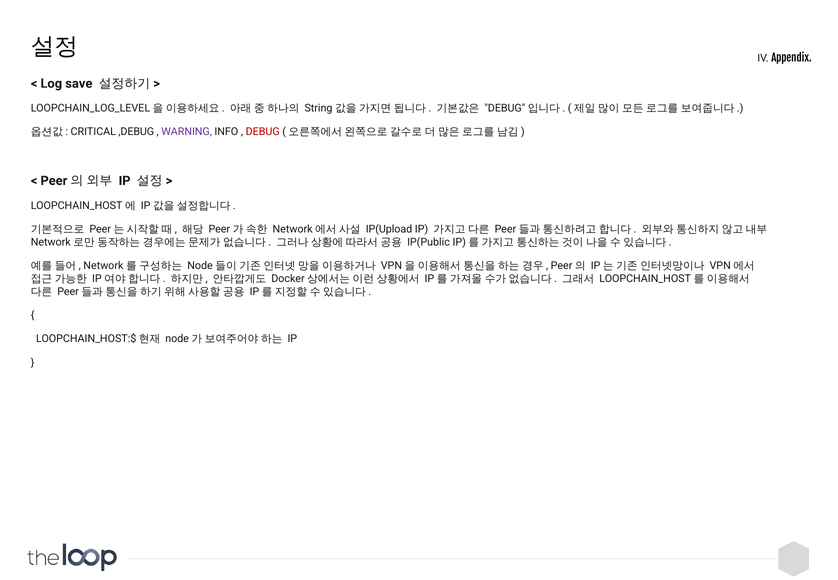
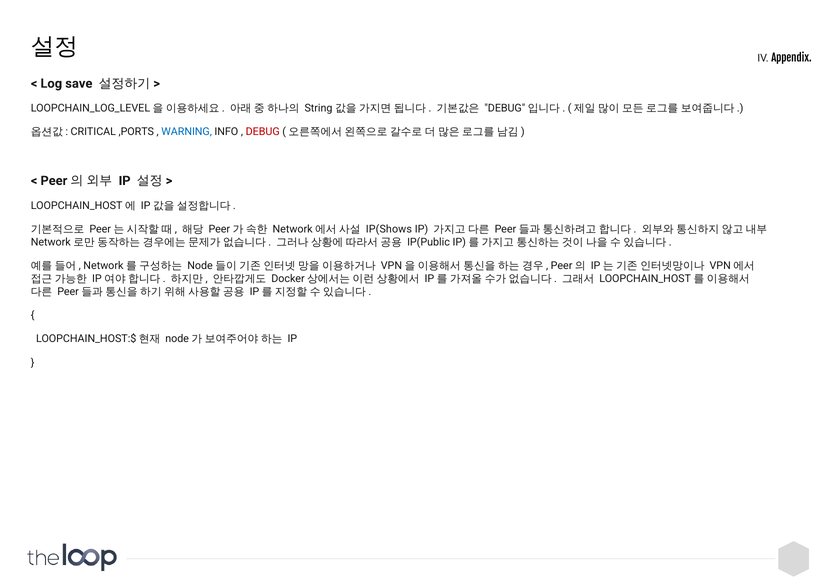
,DEBUG: ,DEBUG -> ,PORTS
WARNING colour: purple -> blue
IP(Upload: IP(Upload -> IP(Shows
